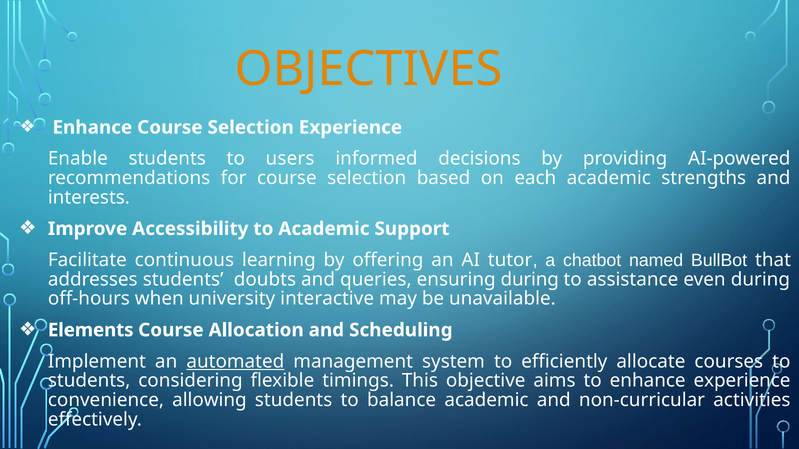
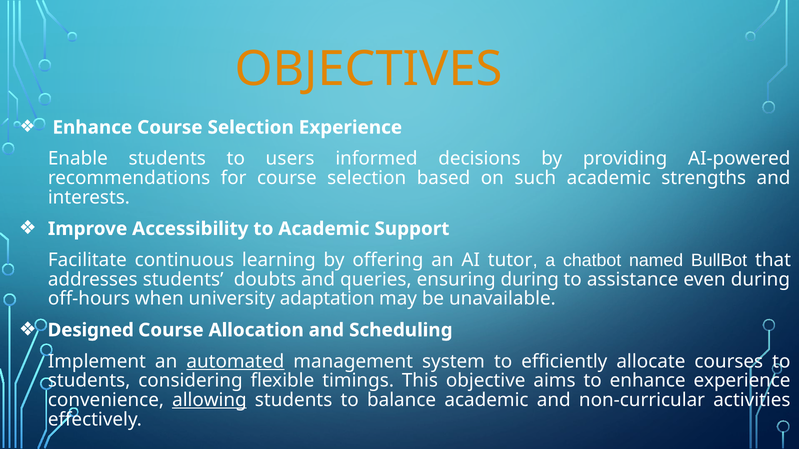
each: each -> such
interactive: interactive -> adaptation
Elements: Elements -> Designed
allowing underline: none -> present
